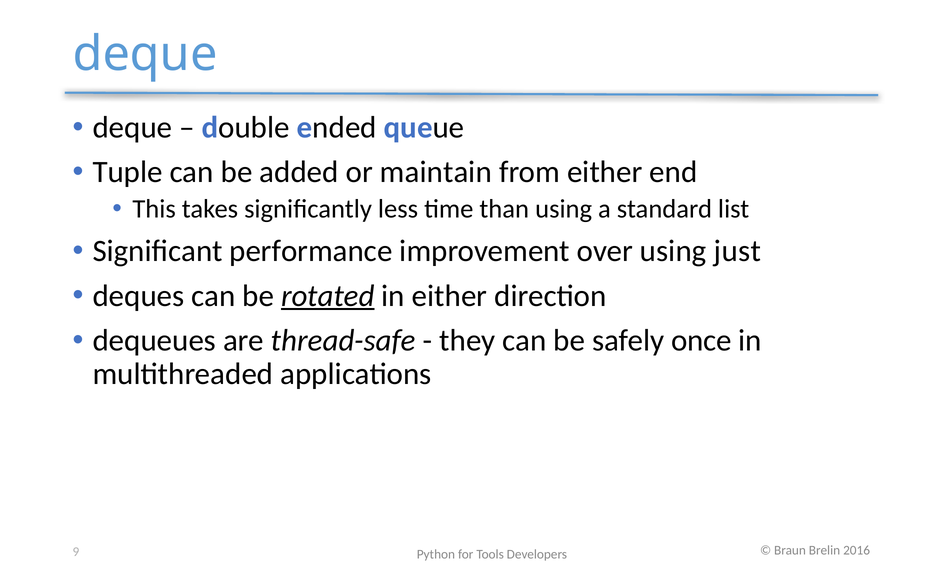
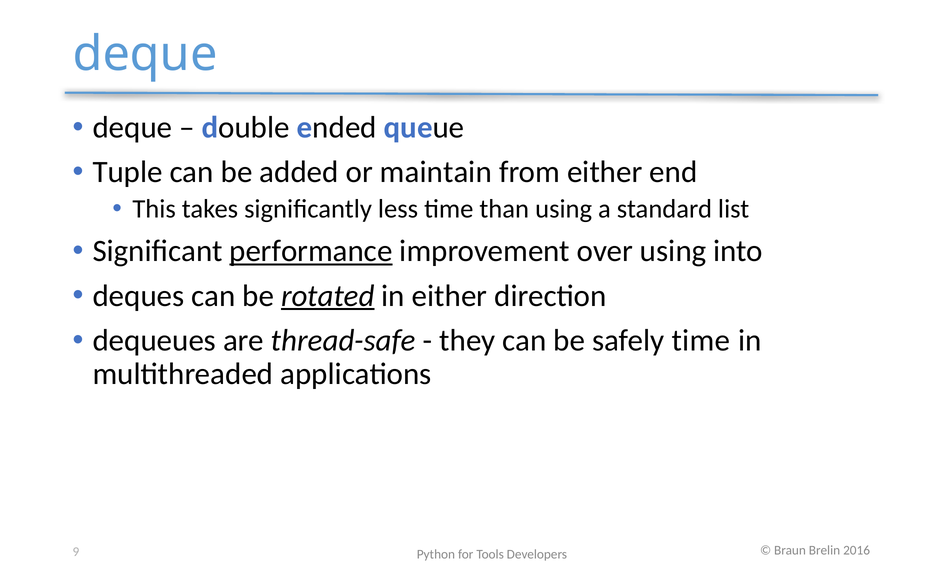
performance underline: none -> present
just: just -> into
safely once: once -> time
